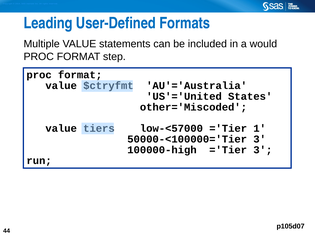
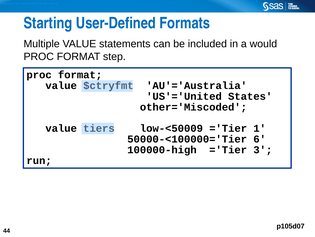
Leading: Leading -> Starting
low-<57000: low-<57000 -> low-<50009
50000-<100000='Tier 3: 3 -> 6
